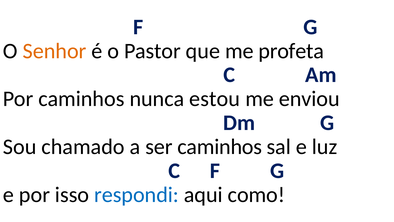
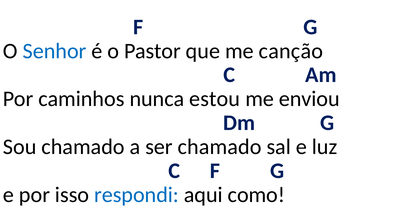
Senhor colour: orange -> blue
profeta: profeta -> canção
ser caminhos: caminhos -> chamado
